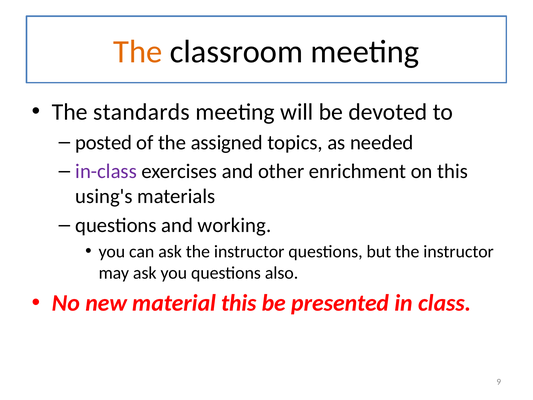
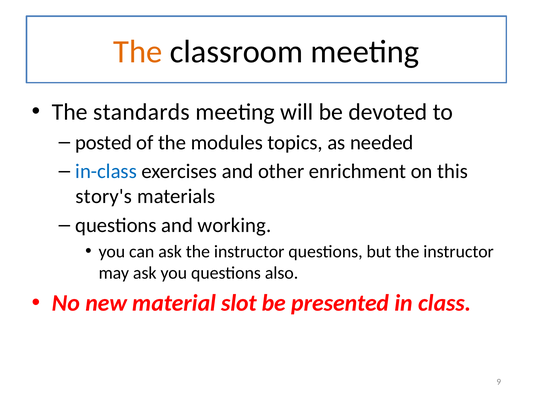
assigned: assigned -> modules
in-class colour: purple -> blue
using's: using's -> story's
material this: this -> slot
